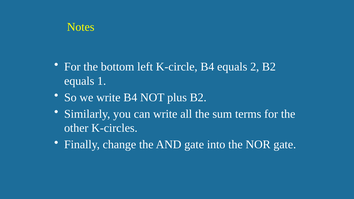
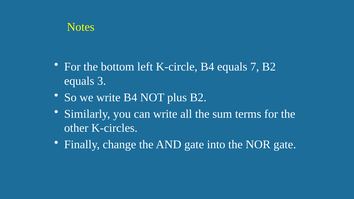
2: 2 -> 7
1: 1 -> 3
